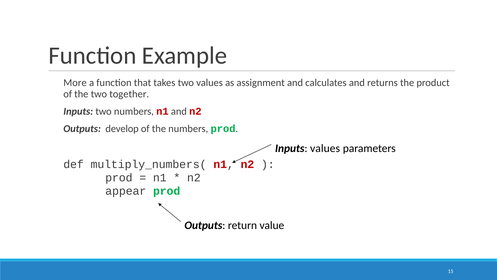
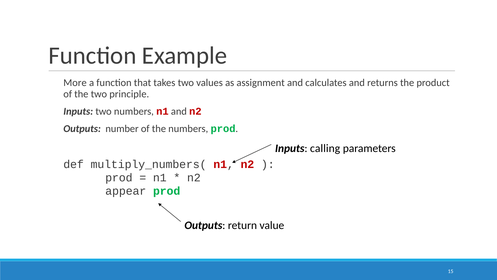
together: together -> principle
develop: develop -> number
Inputs values: values -> calling
